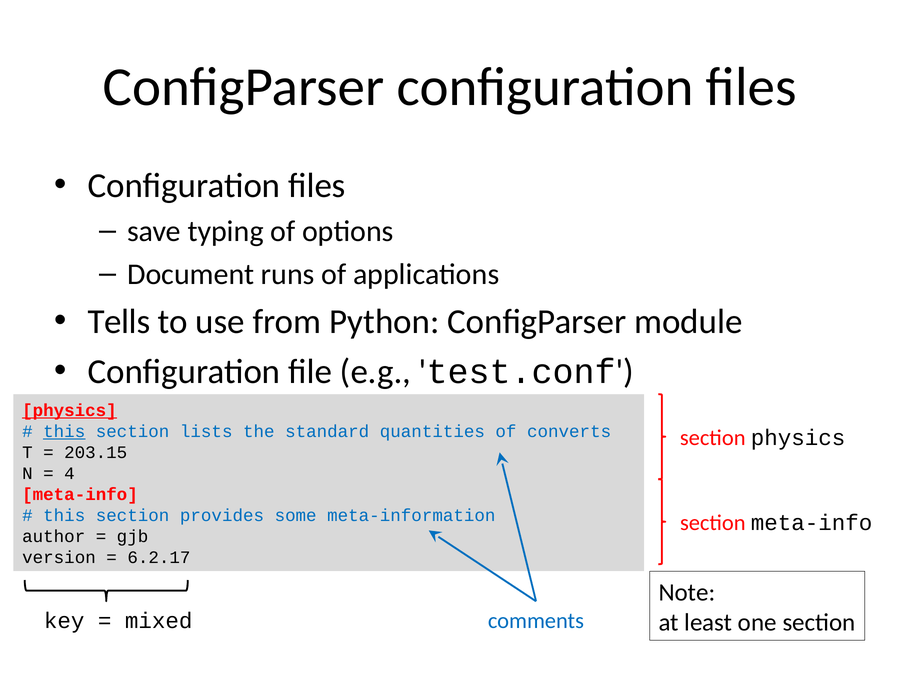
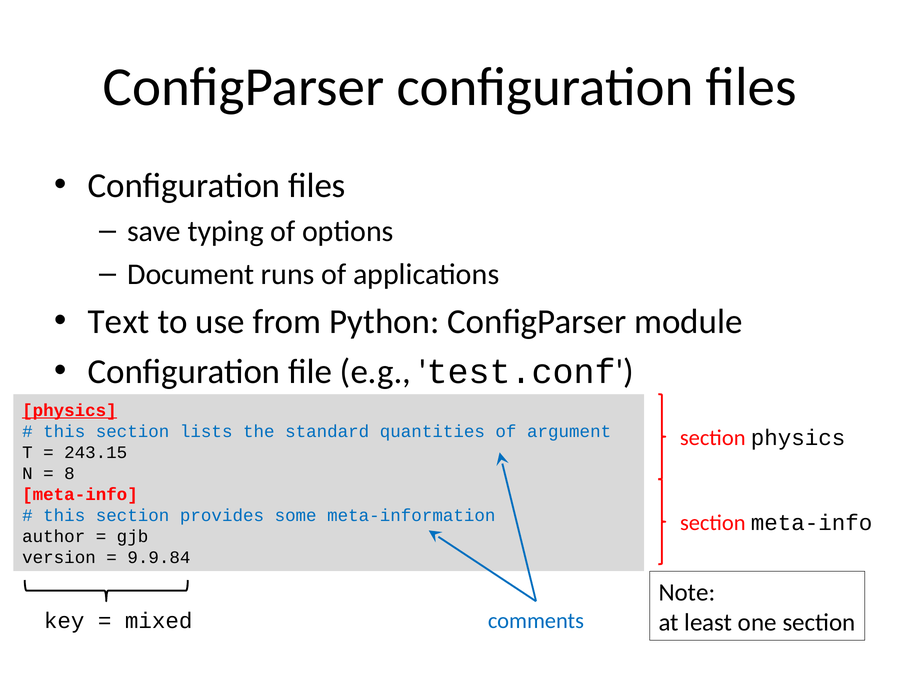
Tells: Tells -> Text
this at (64, 431) underline: present -> none
converts: converts -> argument
203.15: 203.15 -> 243.15
4: 4 -> 8
6.2.17: 6.2.17 -> 9.9.84
